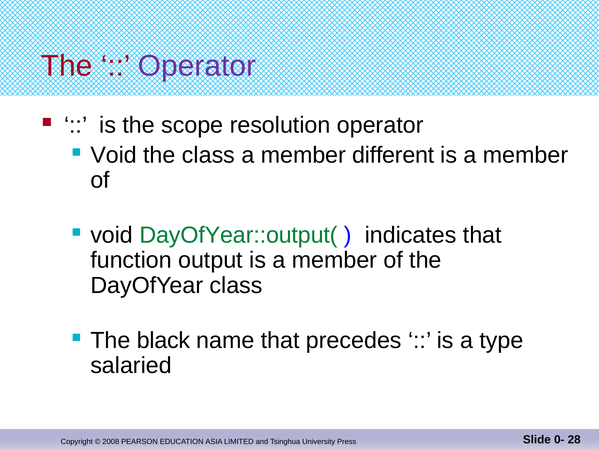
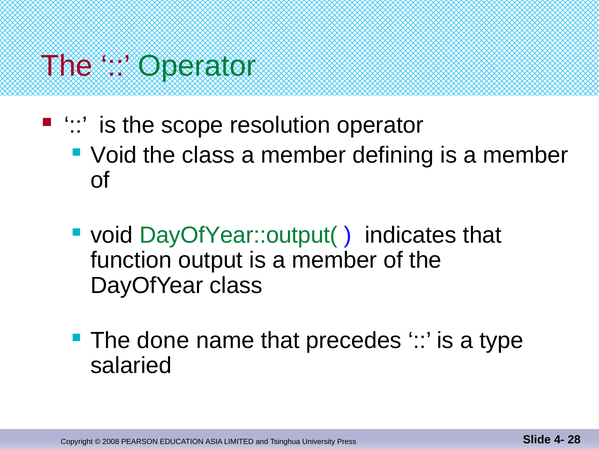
Operator at (197, 66) colour: purple -> green
different: different -> defining
black: black -> done
0-: 0- -> 4-
